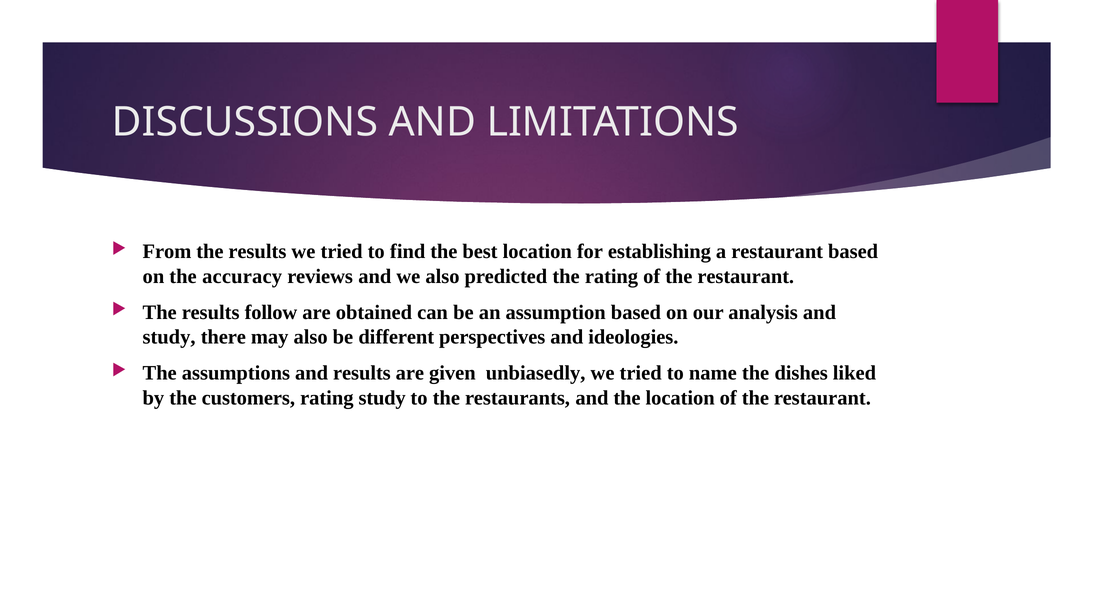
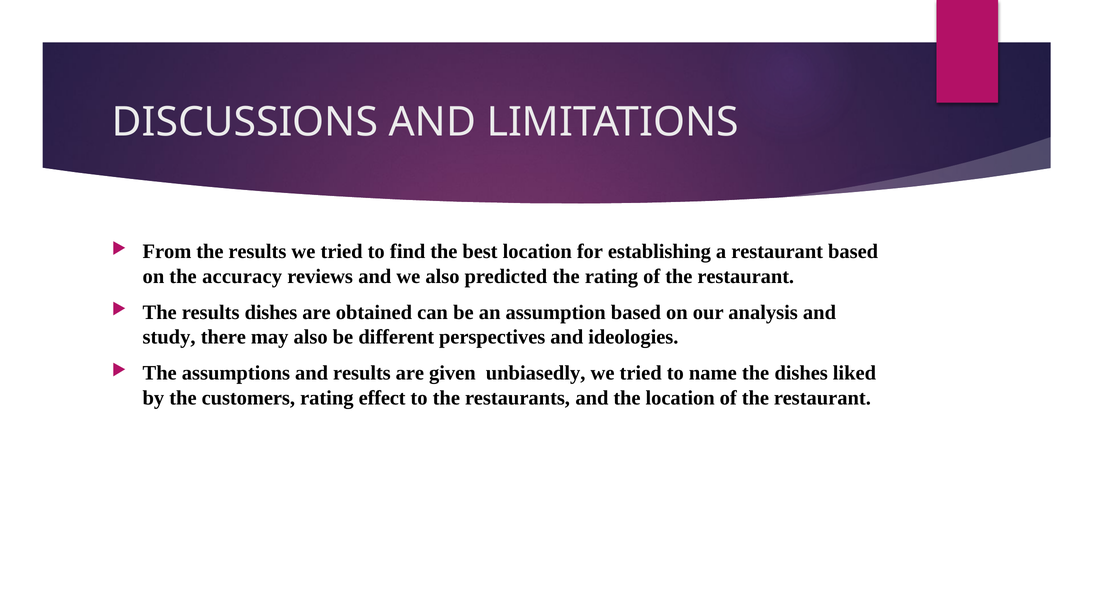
results follow: follow -> dishes
rating study: study -> effect
